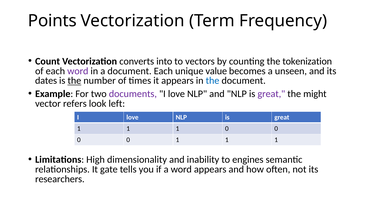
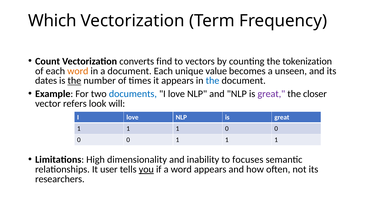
Points: Points -> Which
into: into -> find
word at (78, 71) colour: purple -> orange
documents colour: purple -> blue
might: might -> closer
left: left -> will
engines: engines -> focuses
gate: gate -> user
you underline: none -> present
